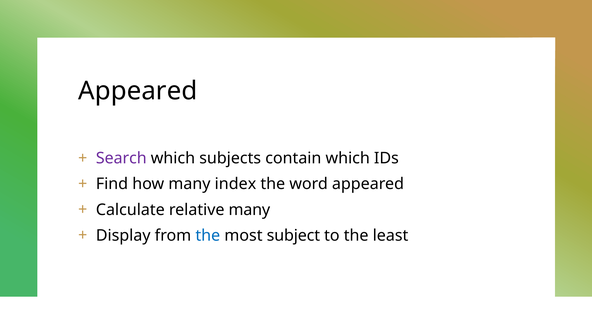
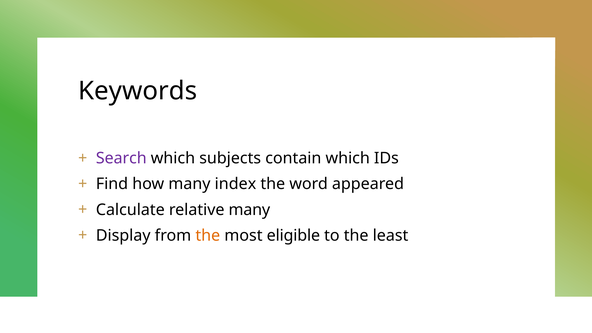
Appeared at (138, 91): Appeared -> Keywords
the at (208, 235) colour: blue -> orange
subject: subject -> eligible
